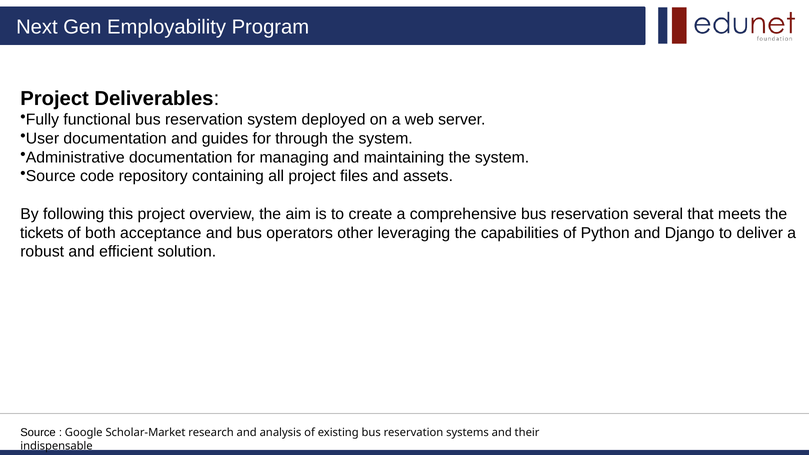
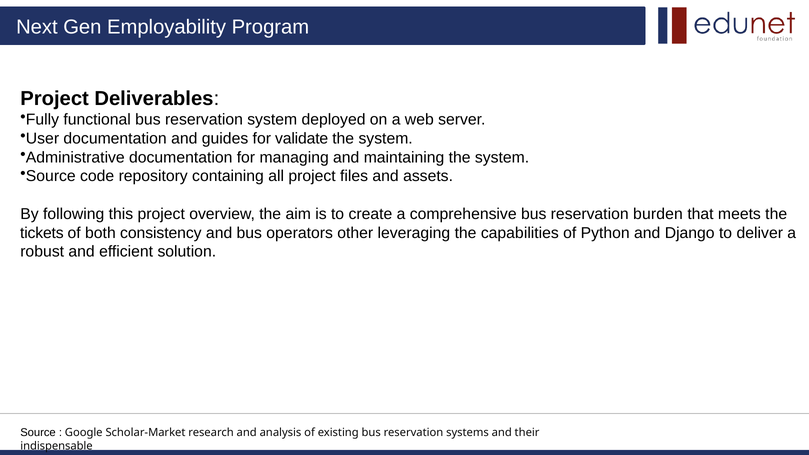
through: through -> validate
several: several -> burden
acceptance: acceptance -> consistency
